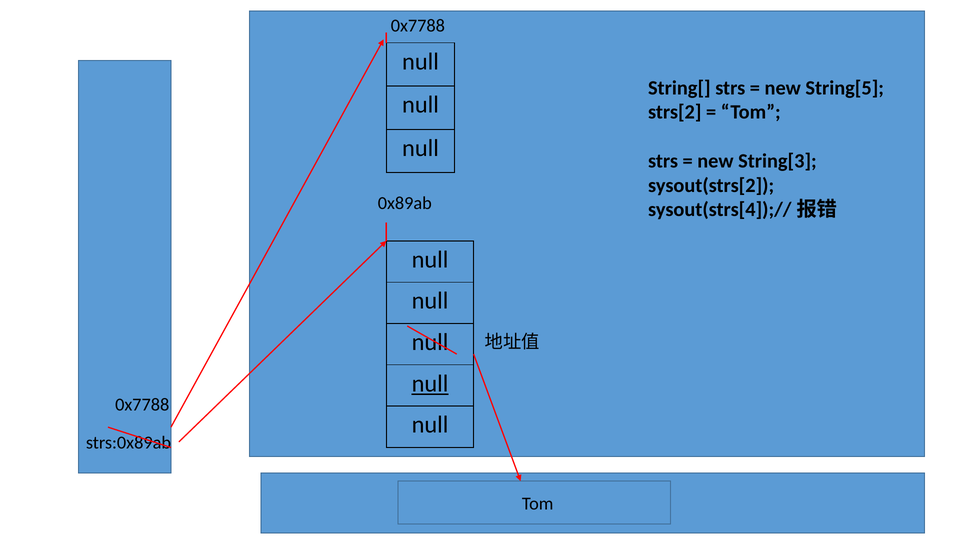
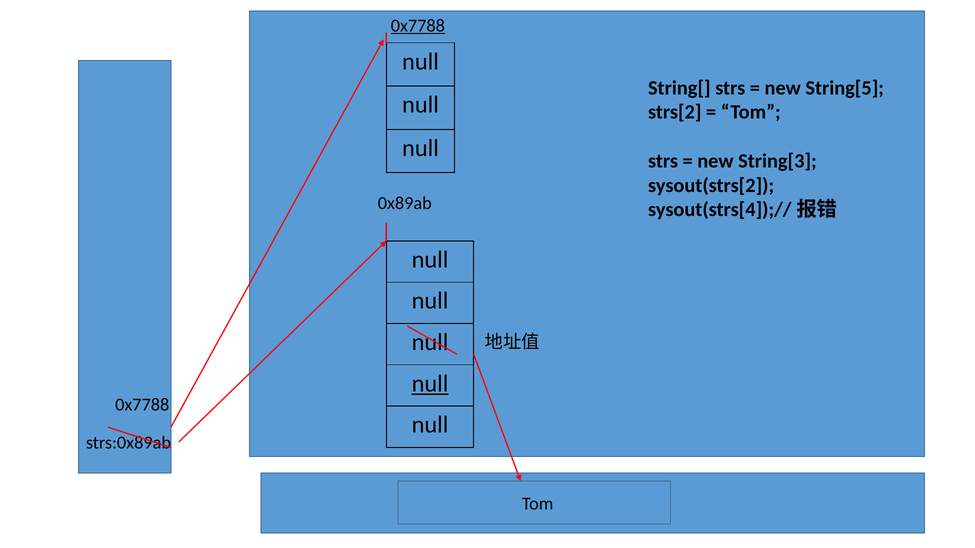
0x7788 at (418, 26) underline: none -> present
